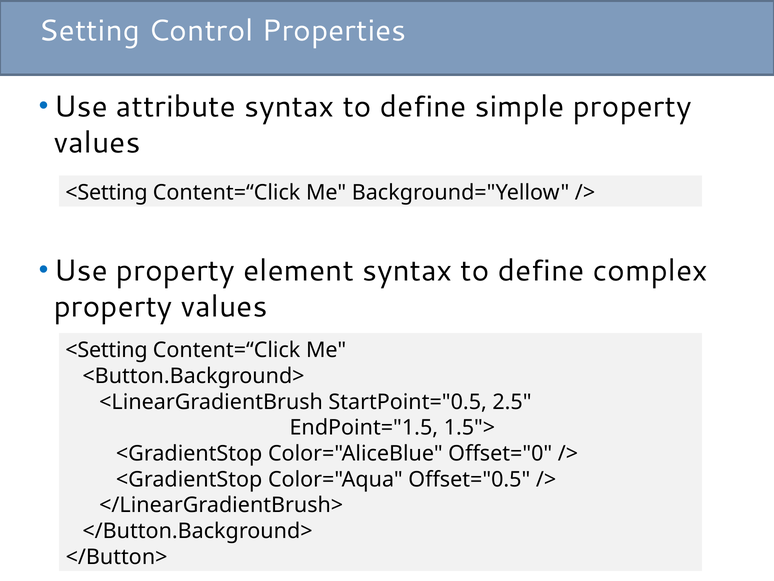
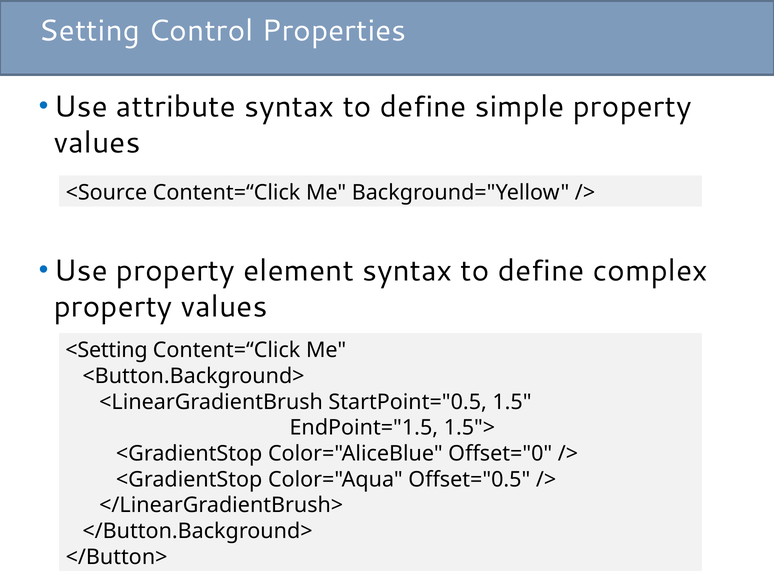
<Setting at (106, 192): <Setting -> <Source
2.5: 2.5 -> 1.5
